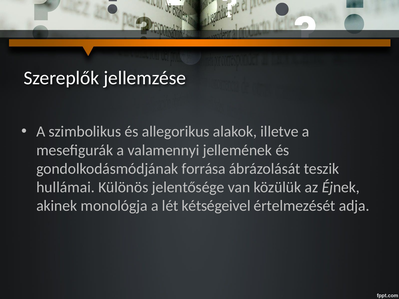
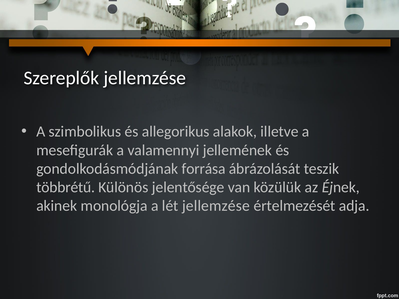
hullámai: hullámai -> többrétű
lét kétségeivel: kétségeivel -> jellemzése
